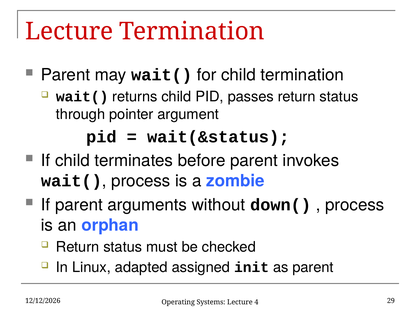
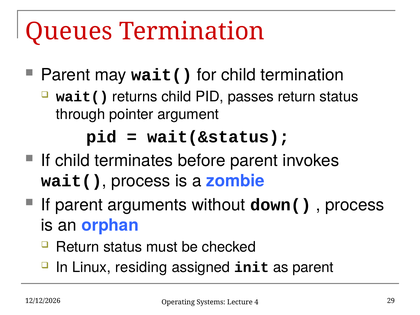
Lecture at (69, 31): Lecture -> Queues
adapted: adapted -> residing
